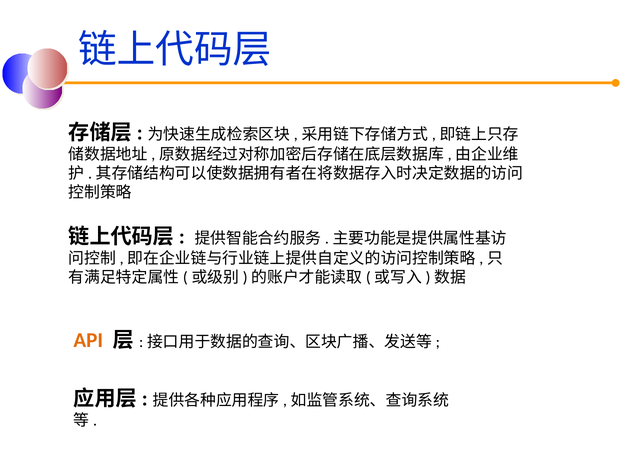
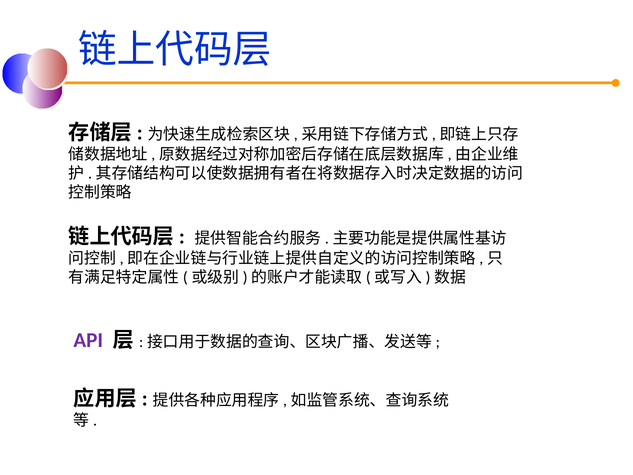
API colour: orange -> purple
